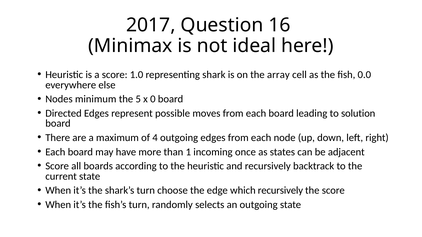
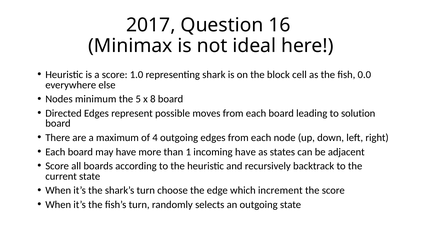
array: array -> block
0: 0 -> 8
incoming once: once -> have
which recursively: recursively -> increment
